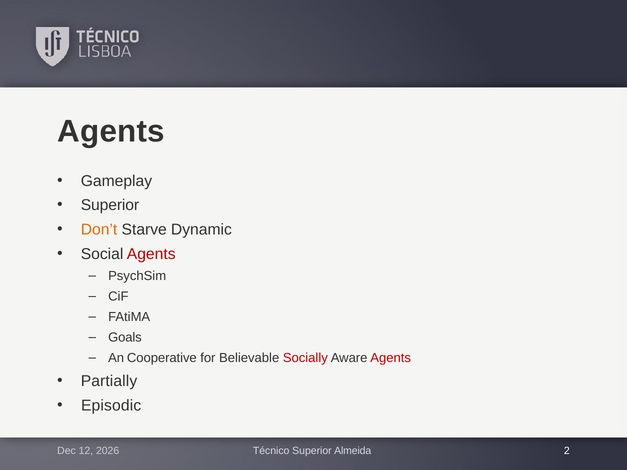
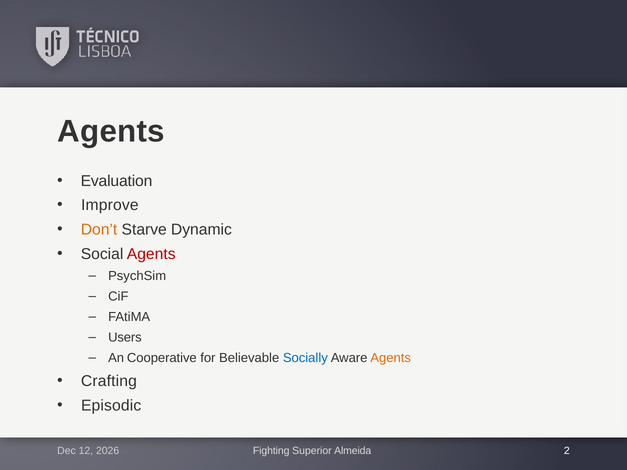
Gameplay: Gameplay -> Evaluation
Superior at (110, 205): Superior -> Improve
Goals: Goals -> Users
Socially colour: red -> blue
Agents at (391, 358) colour: red -> orange
Partially: Partially -> Crafting
Técnico: Técnico -> Fighting
